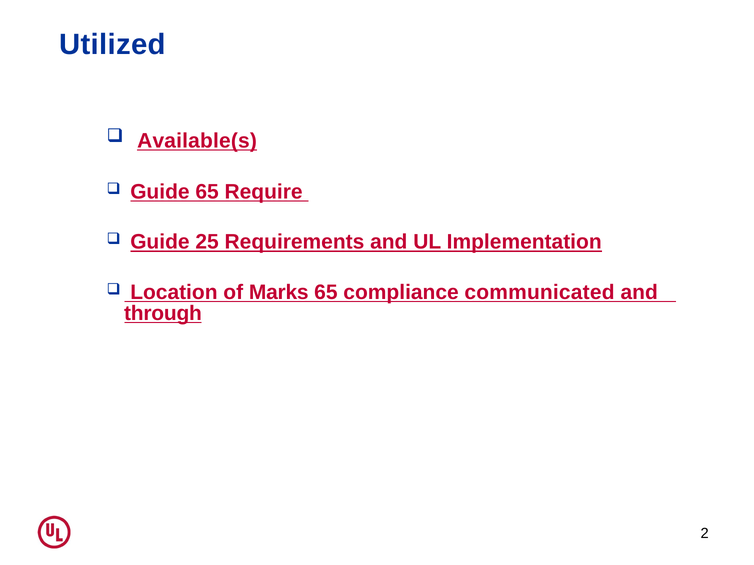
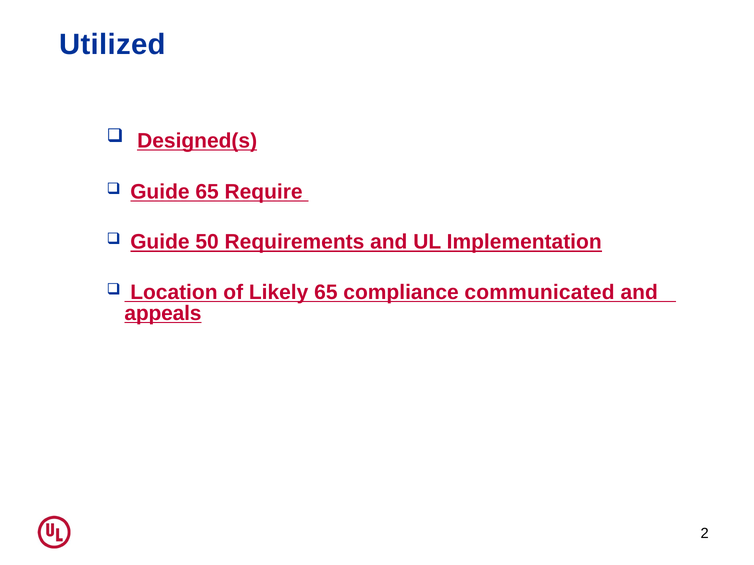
Available(s: Available(s -> Designed(s
25: 25 -> 50
Marks: Marks -> Likely
through: through -> appeals
